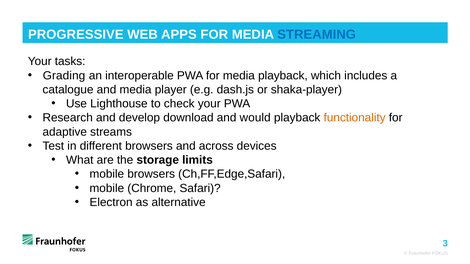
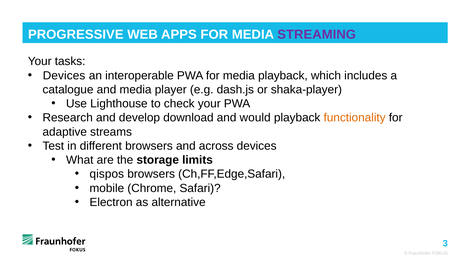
STREAMING colour: blue -> purple
Grading at (64, 76): Grading -> Devices
mobile at (107, 174): mobile -> qispos
